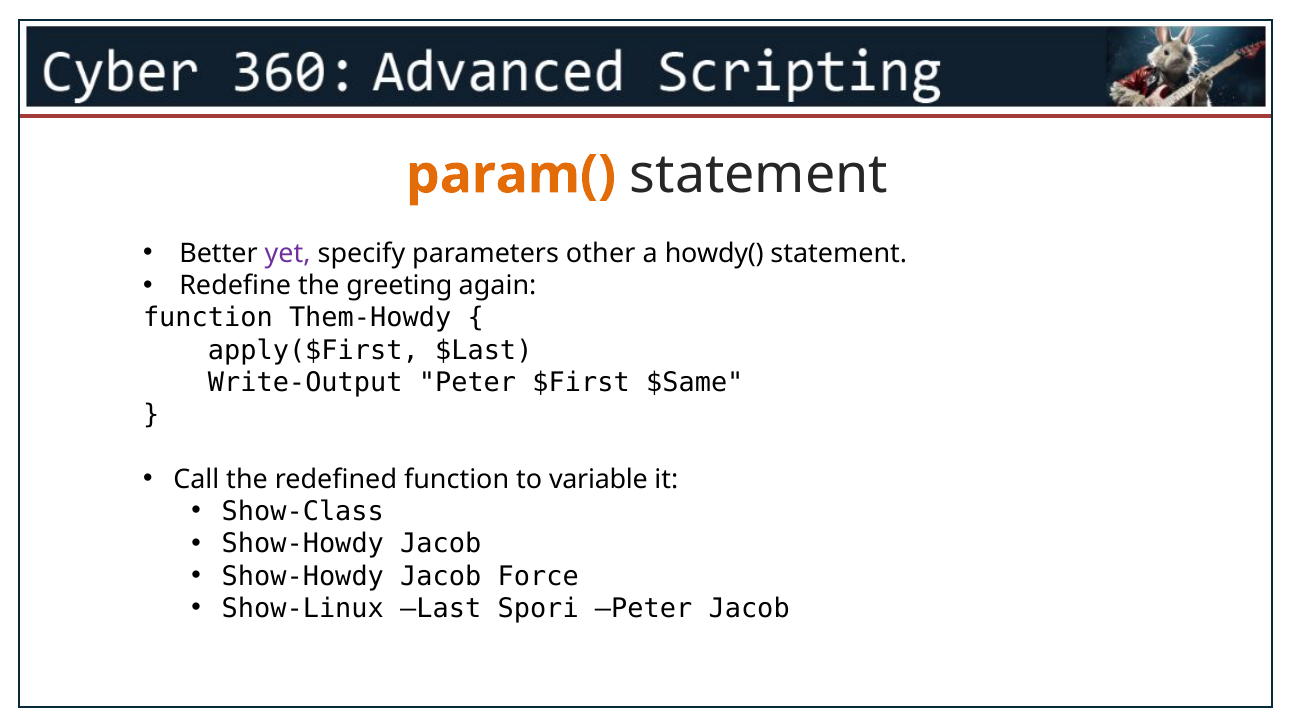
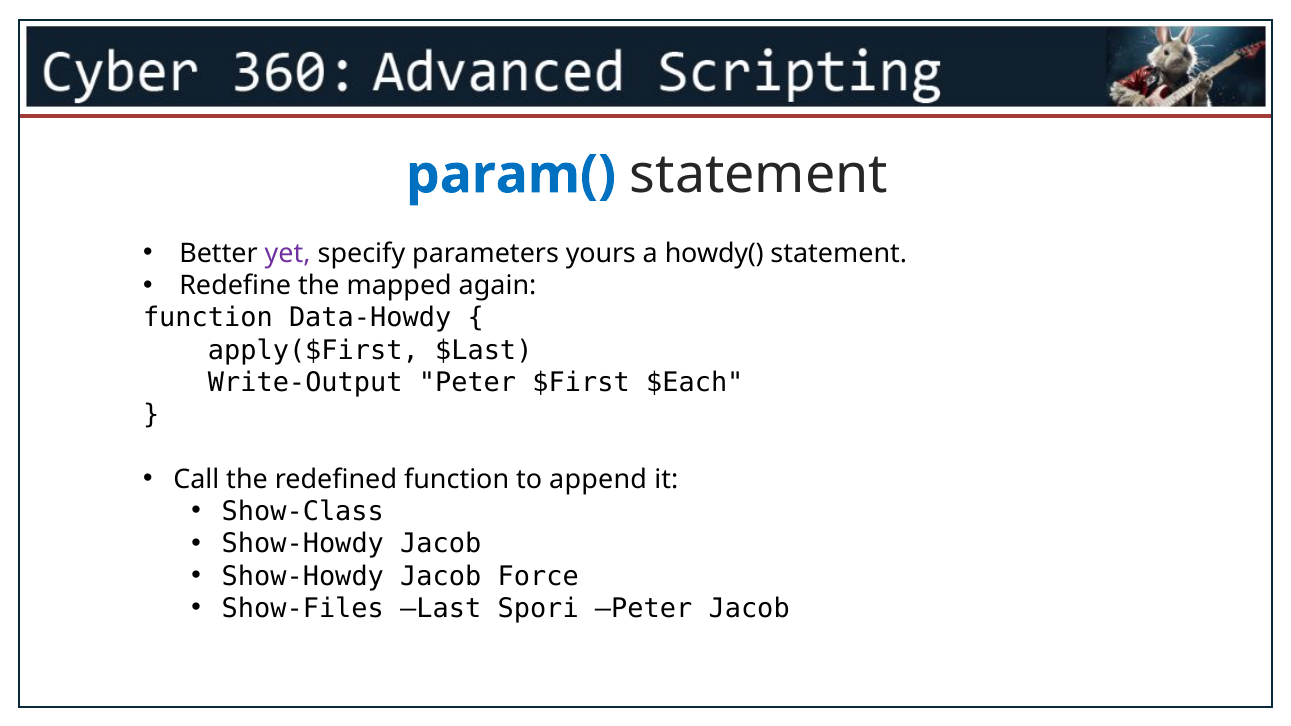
param( colour: orange -> blue
other: other -> yours
greeting: greeting -> mapped
Them-Howdy: Them-Howdy -> Data-Howdy
$Same: $Same -> $Each
variable: variable -> append
Show-Linux: Show-Linux -> Show-Files
